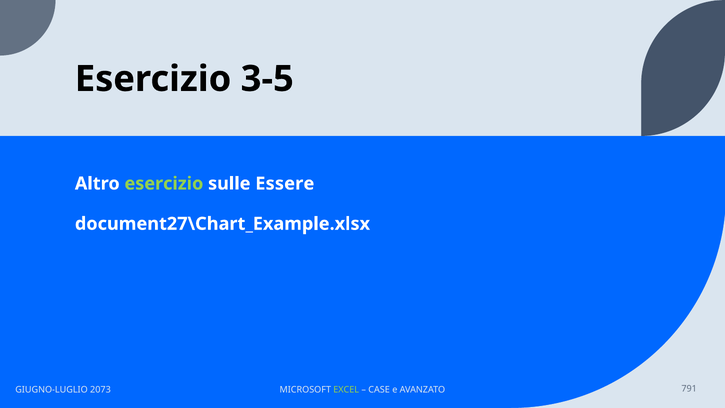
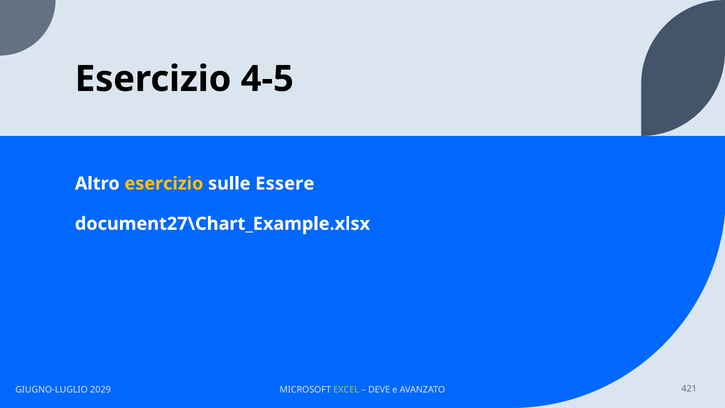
3-5: 3-5 -> 4-5
esercizio at (164, 184) colour: light green -> yellow
2073: 2073 -> 2029
CASE: CASE -> DEVE
791: 791 -> 421
